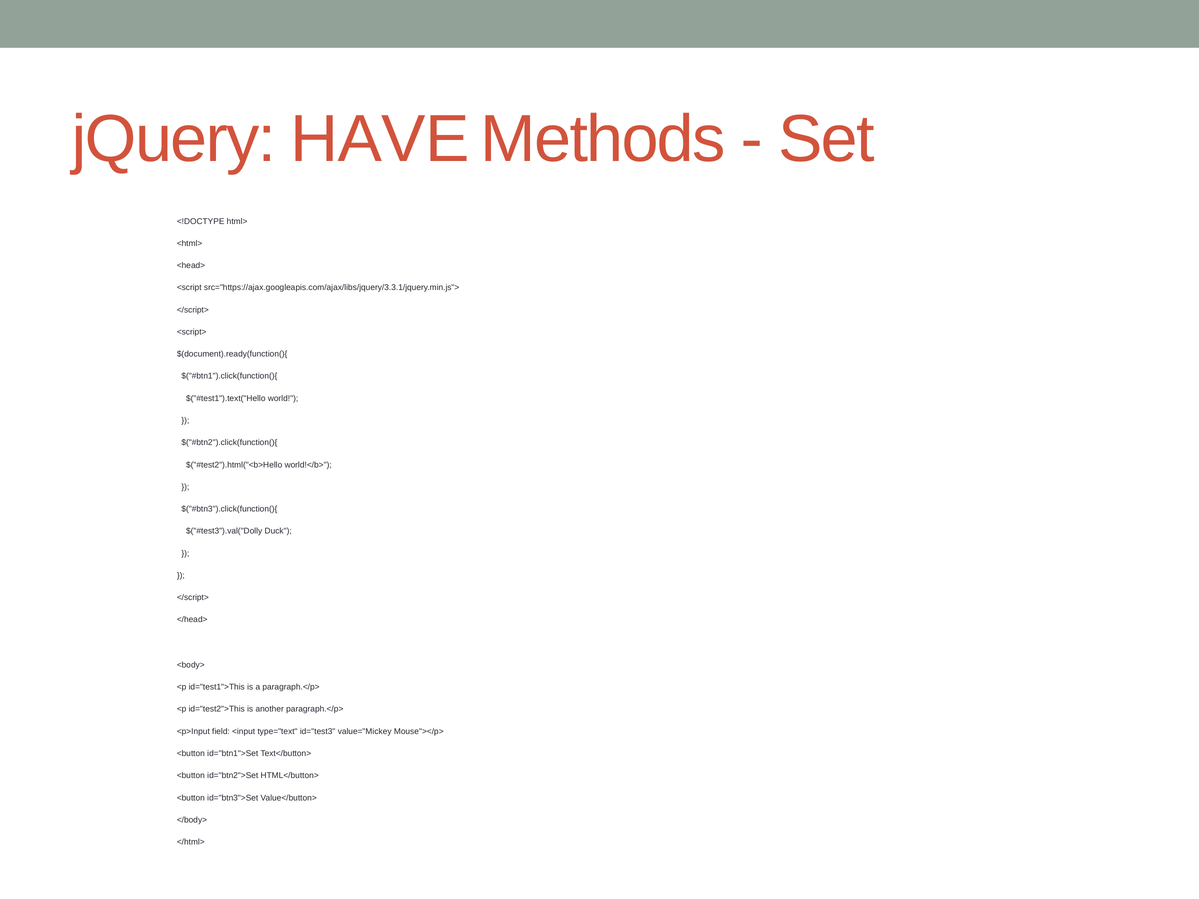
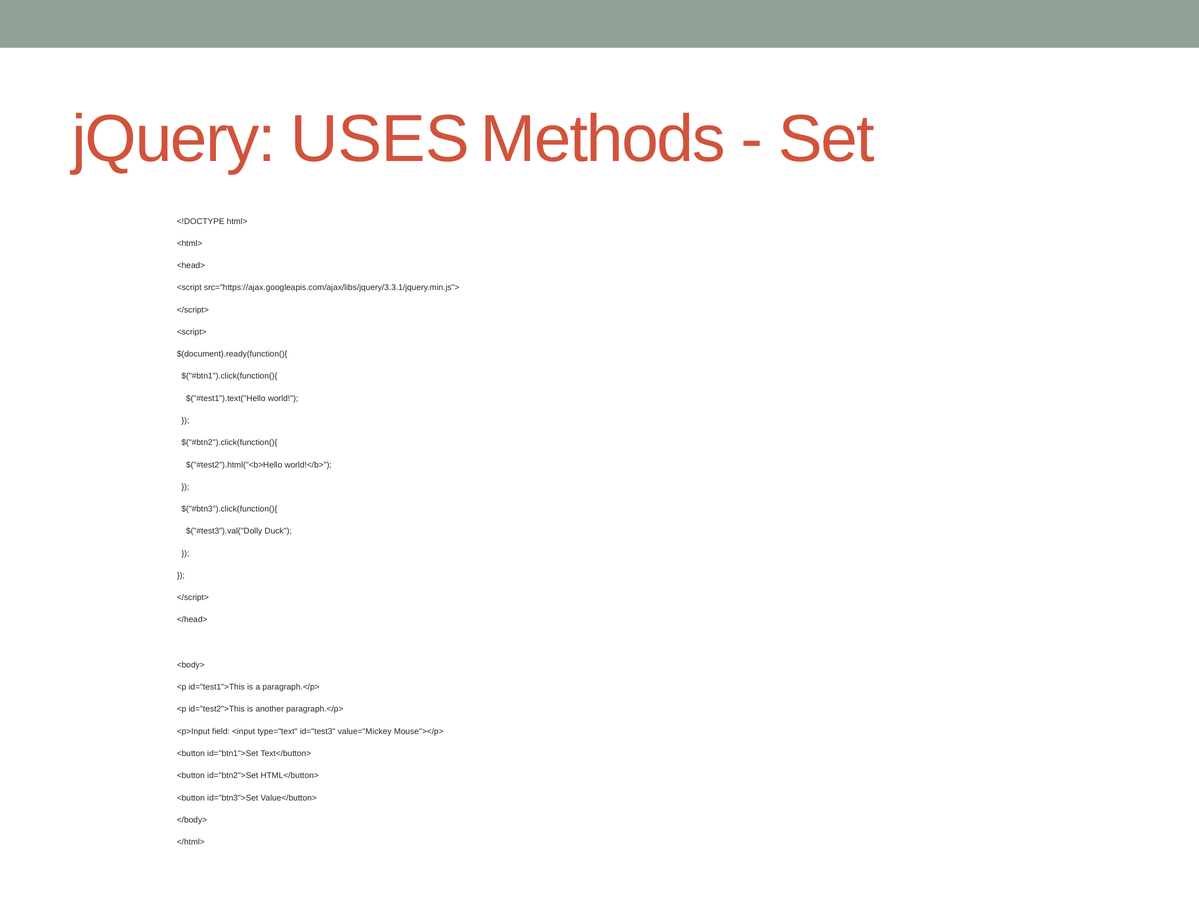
HAVE: HAVE -> USES
